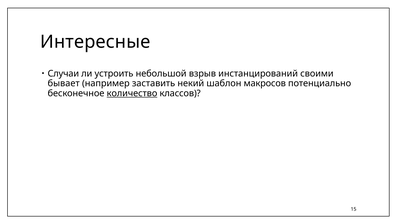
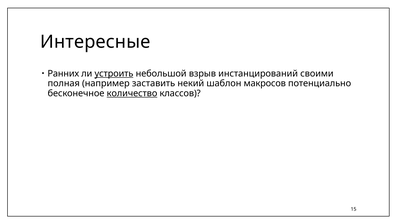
Случаи: Случаи -> Ранних
устроить underline: none -> present
бывает: бывает -> полная
